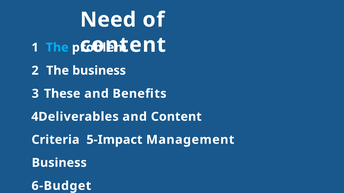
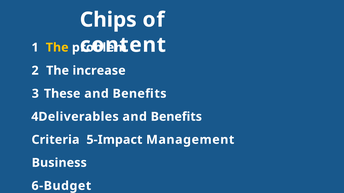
Need: Need -> Chips
The at (57, 48) colour: light blue -> yellow
The business: business -> increase
Content at (176, 117): Content -> Benefits
